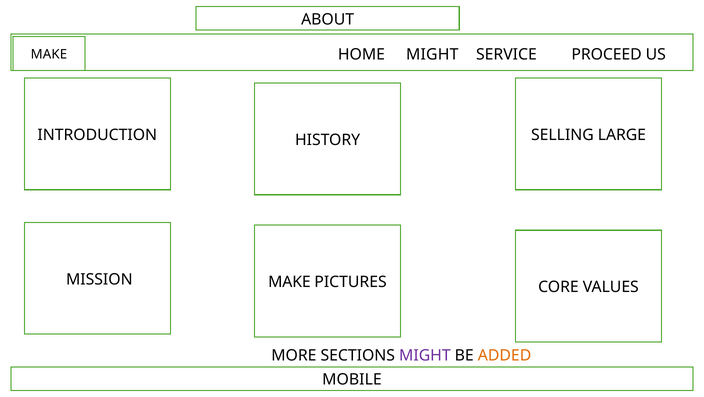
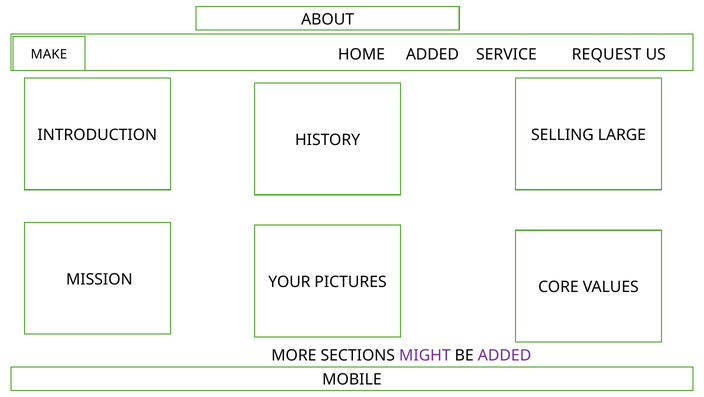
HOME MIGHT: MIGHT -> ADDED
PROCEED: PROCEED -> REQUEST
MAKE at (289, 282): MAKE -> YOUR
ADDED at (505, 355) colour: orange -> purple
